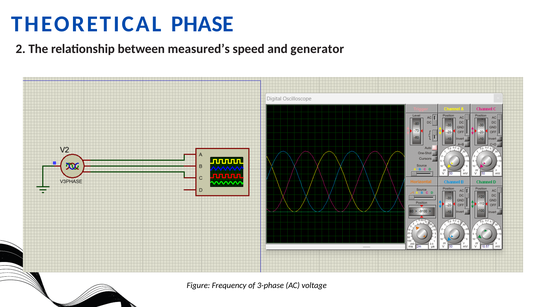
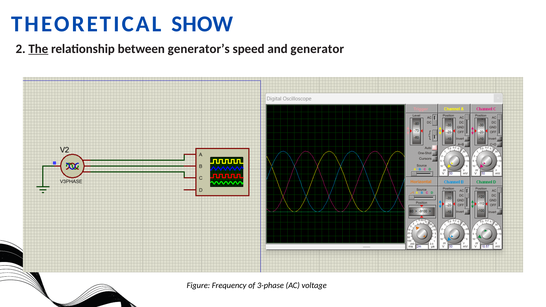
PHASE: PHASE -> SHOW
The underline: none -> present
measured’s: measured’s -> generator’s
